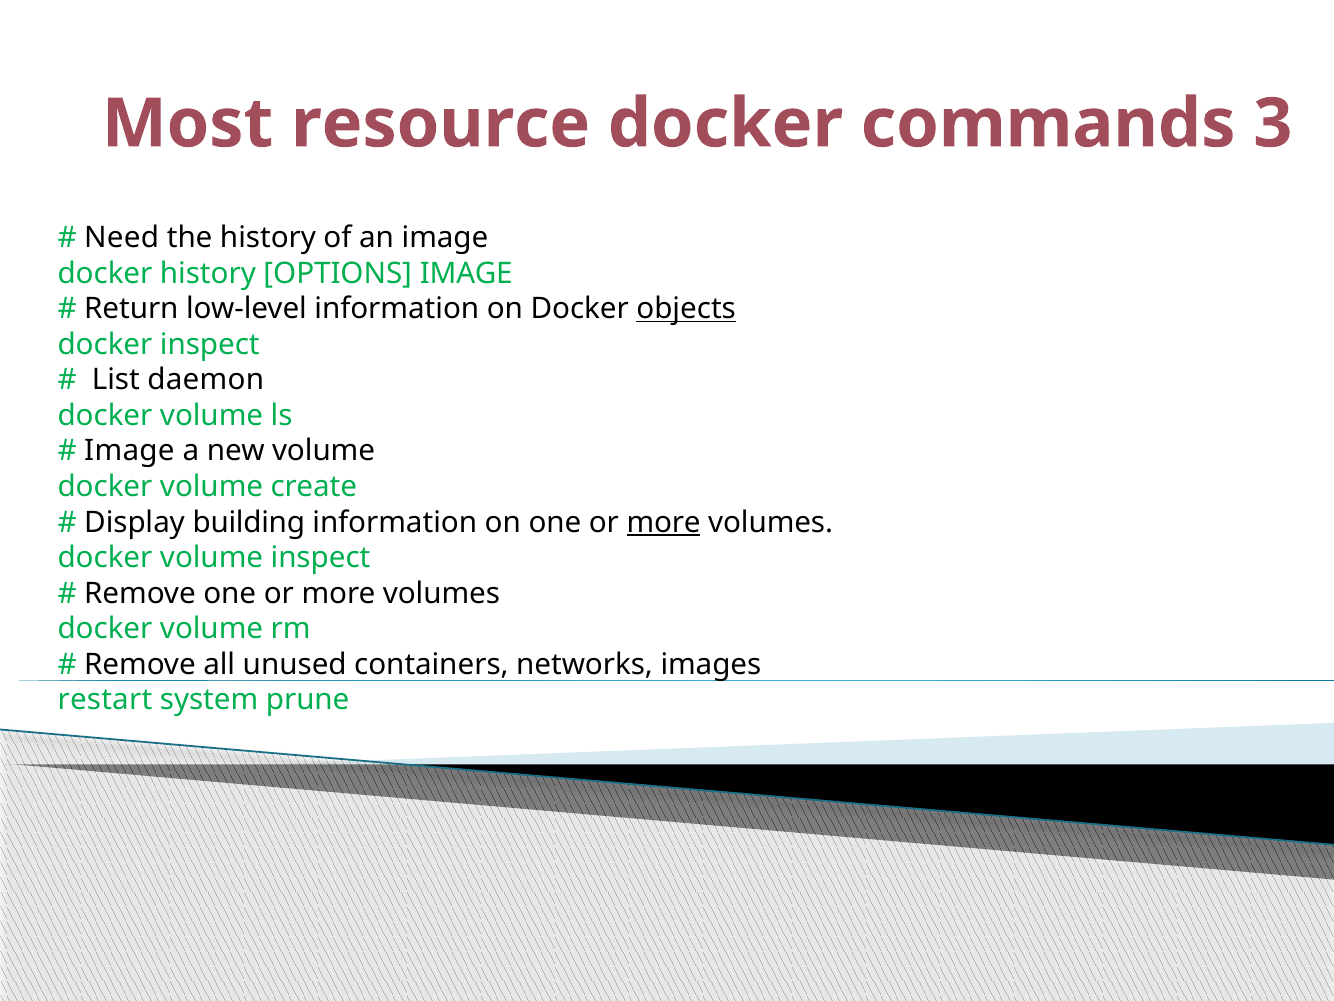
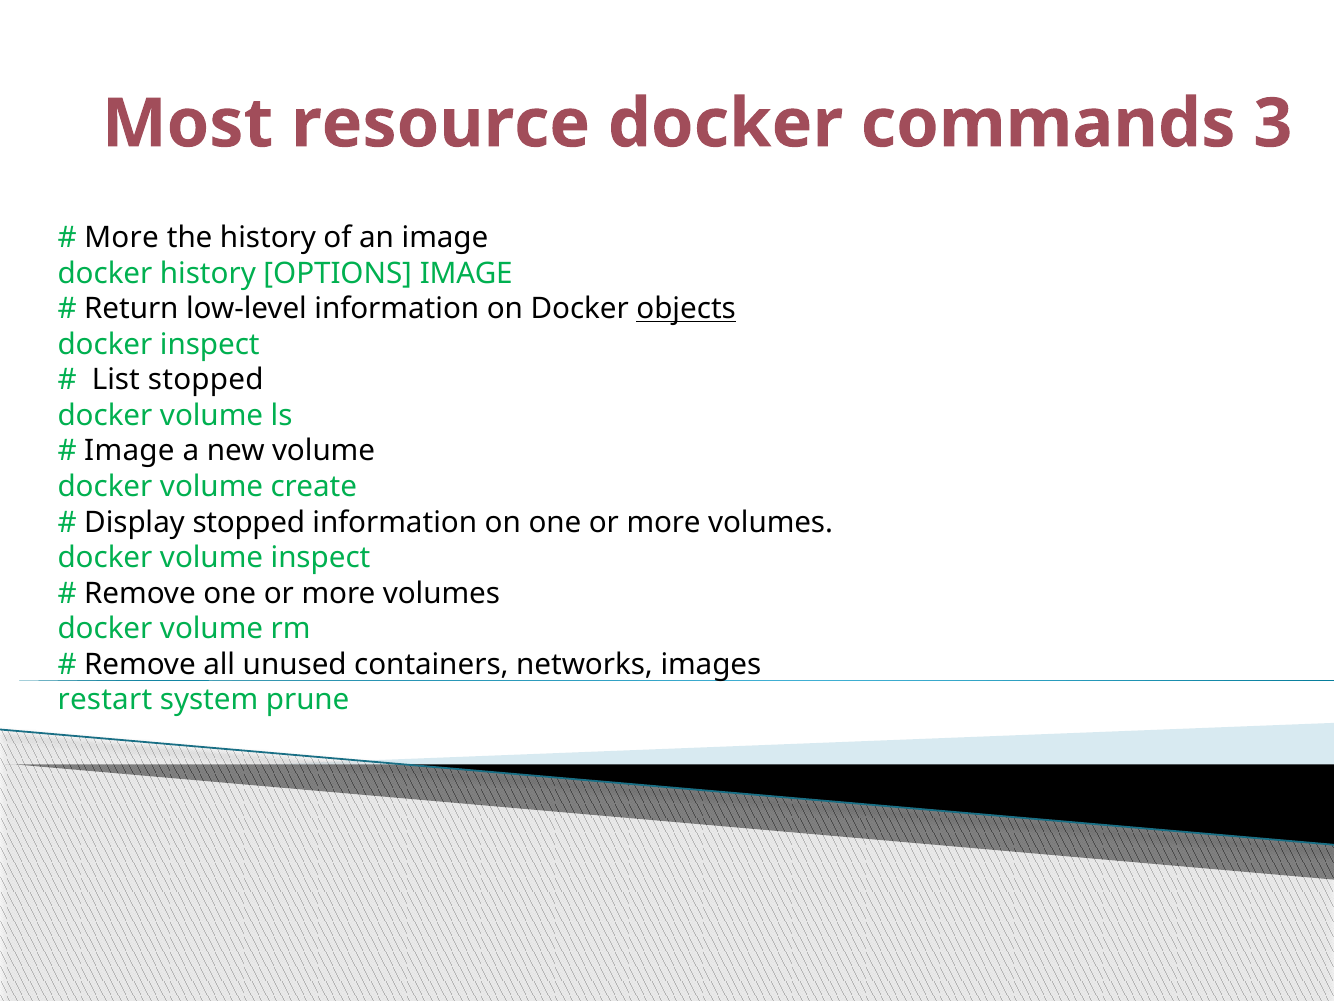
Need at (122, 238): Need -> More
List daemon: daemon -> stopped
Display building: building -> stopped
more at (664, 522) underline: present -> none
